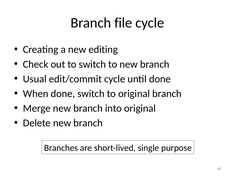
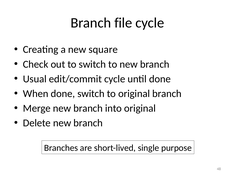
editing: editing -> square
